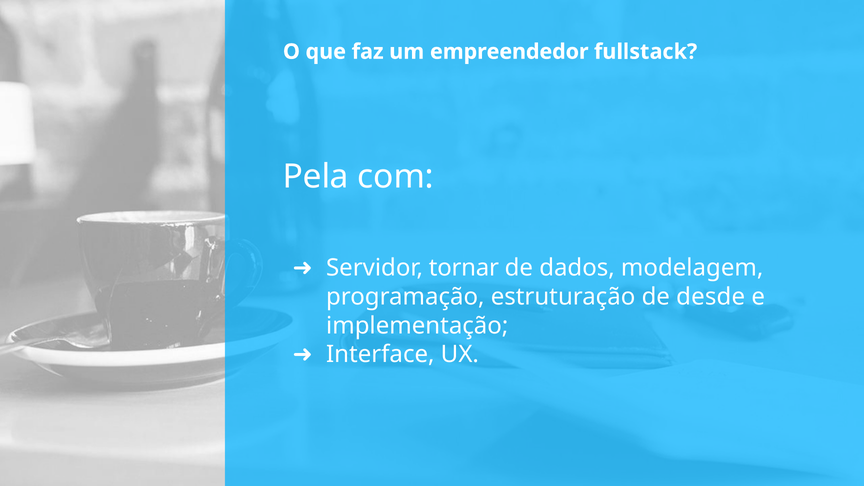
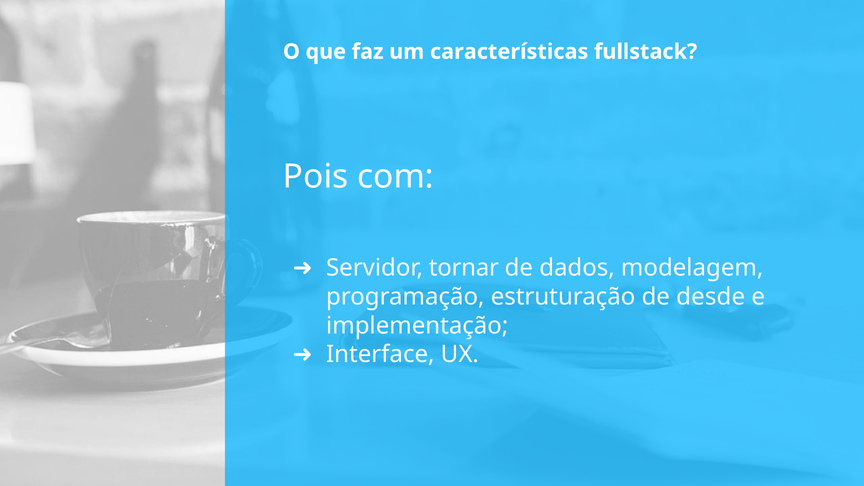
empreendedor: empreendedor -> características
Pela: Pela -> Pois
